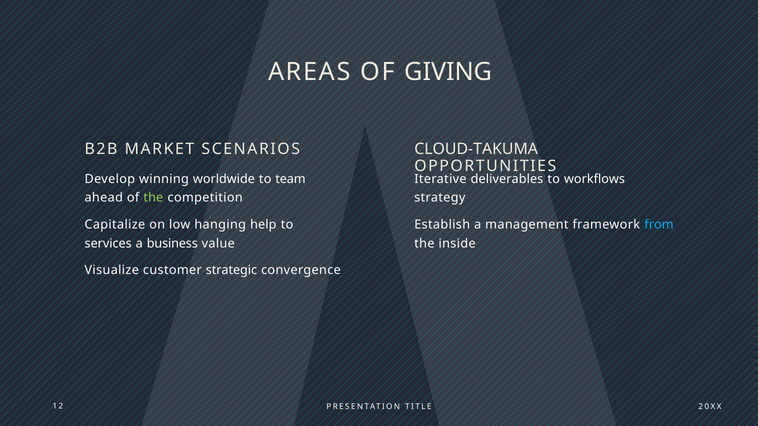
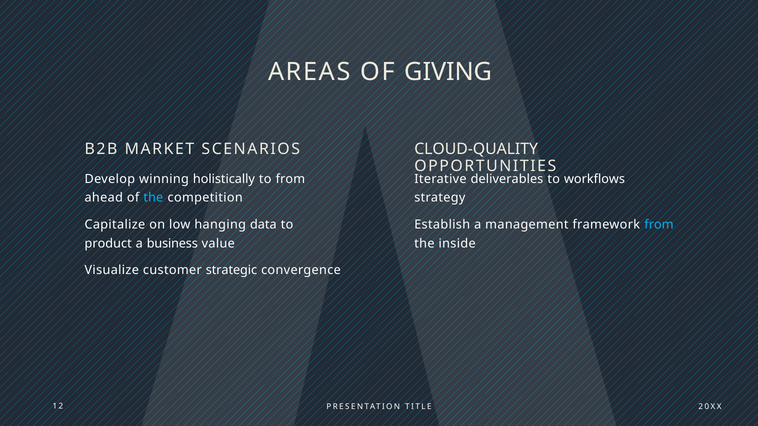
CLOUD-TAKUMA: CLOUD-TAKUMA -> CLOUD-QUALITY
worldwide: worldwide -> holistically
to team: team -> from
the at (153, 198) colour: light green -> light blue
help: help -> data
services: services -> product
